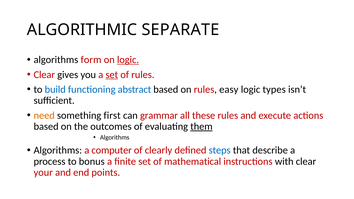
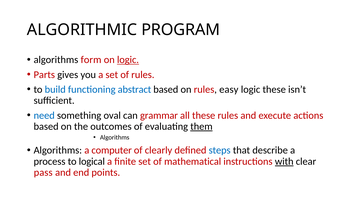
SEPARATE: SEPARATE -> PROGRAM
Clear at (44, 75): Clear -> Parts
set at (112, 75) underline: present -> none
logic types: types -> these
need colour: orange -> blue
first: first -> oval
bonus: bonus -> logical
with underline: none -> present
your: your -> pass
